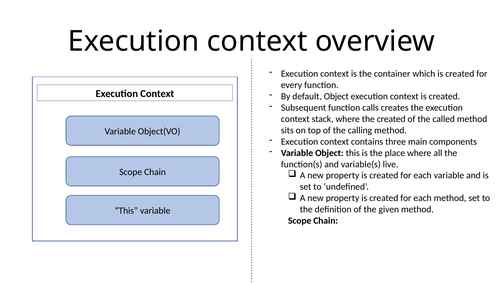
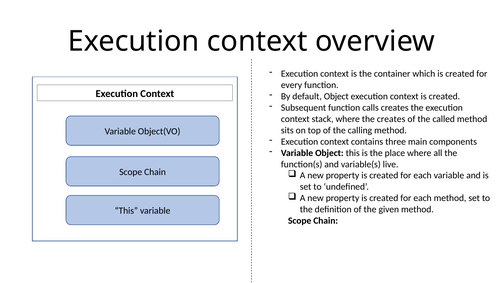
the created: created -> creates
